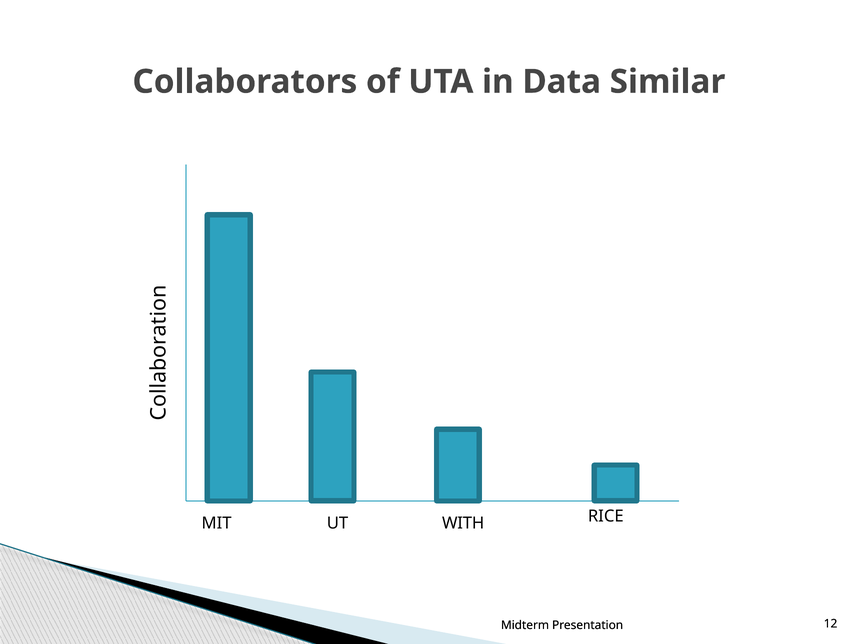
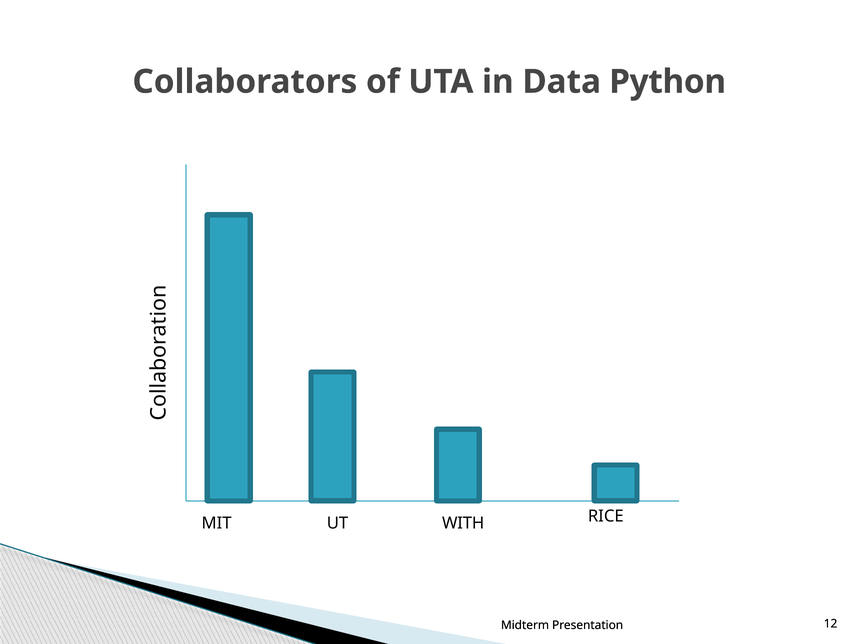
Similar: Similar -> Python
